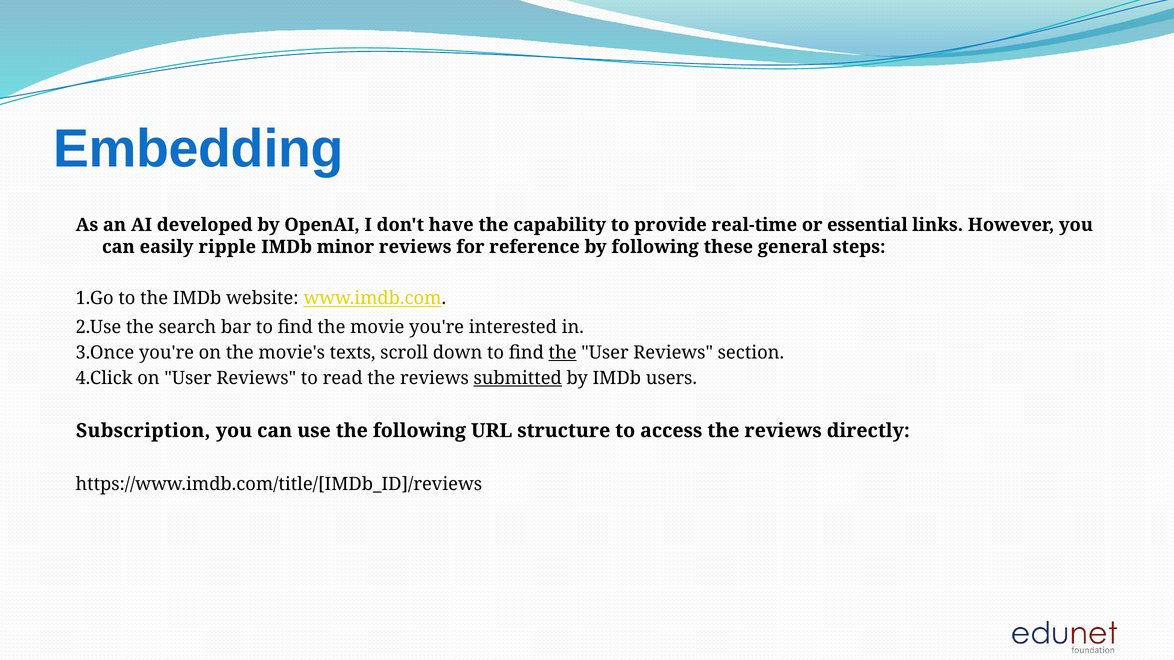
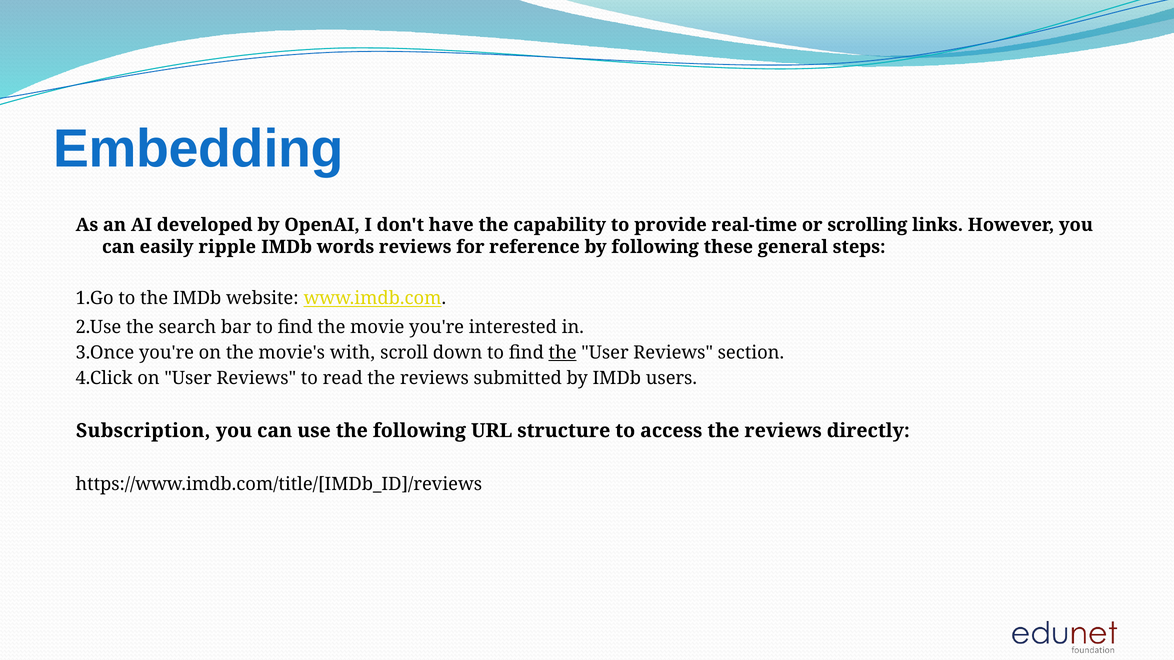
essential: essential -> scrolling
minor: minor -> words
texts: texts -> with
submitted underline: present -> none
